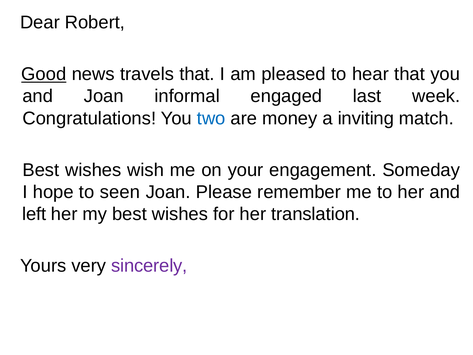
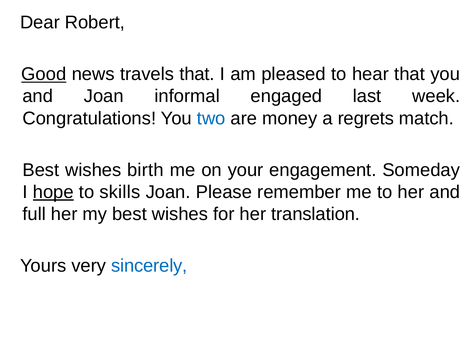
inviting: inviting -> regrets
wish: wish -> birth
hope underline: none -> present
seen: seen -> skills
left: left -> full
sincerely colour: purple -> blue
